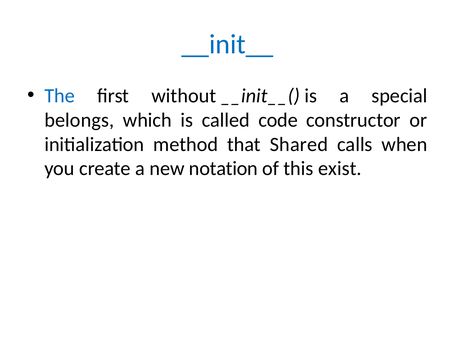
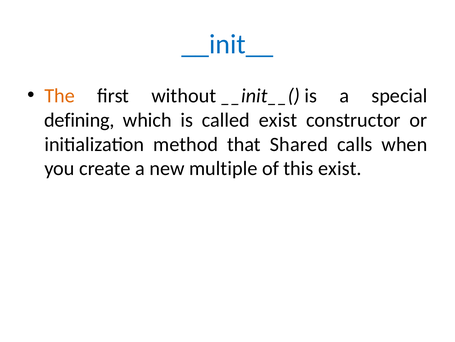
The colour: blue -> orange
belongs: belongs -> defining
called code: code -> exist
notation: notation -> multiple
